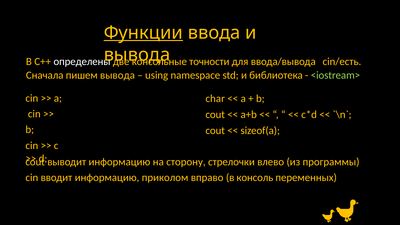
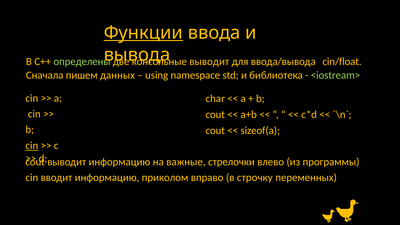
определены colour: white -> light green
точности at (209, 62): точности -> выводит
cin/есть: cin/есть -> cin/float
пишем вывода: вывода -> данных
cin at (32, 146) underline: none -> present
сторону: сторону -> важные
консоль: консоль -> строчку
